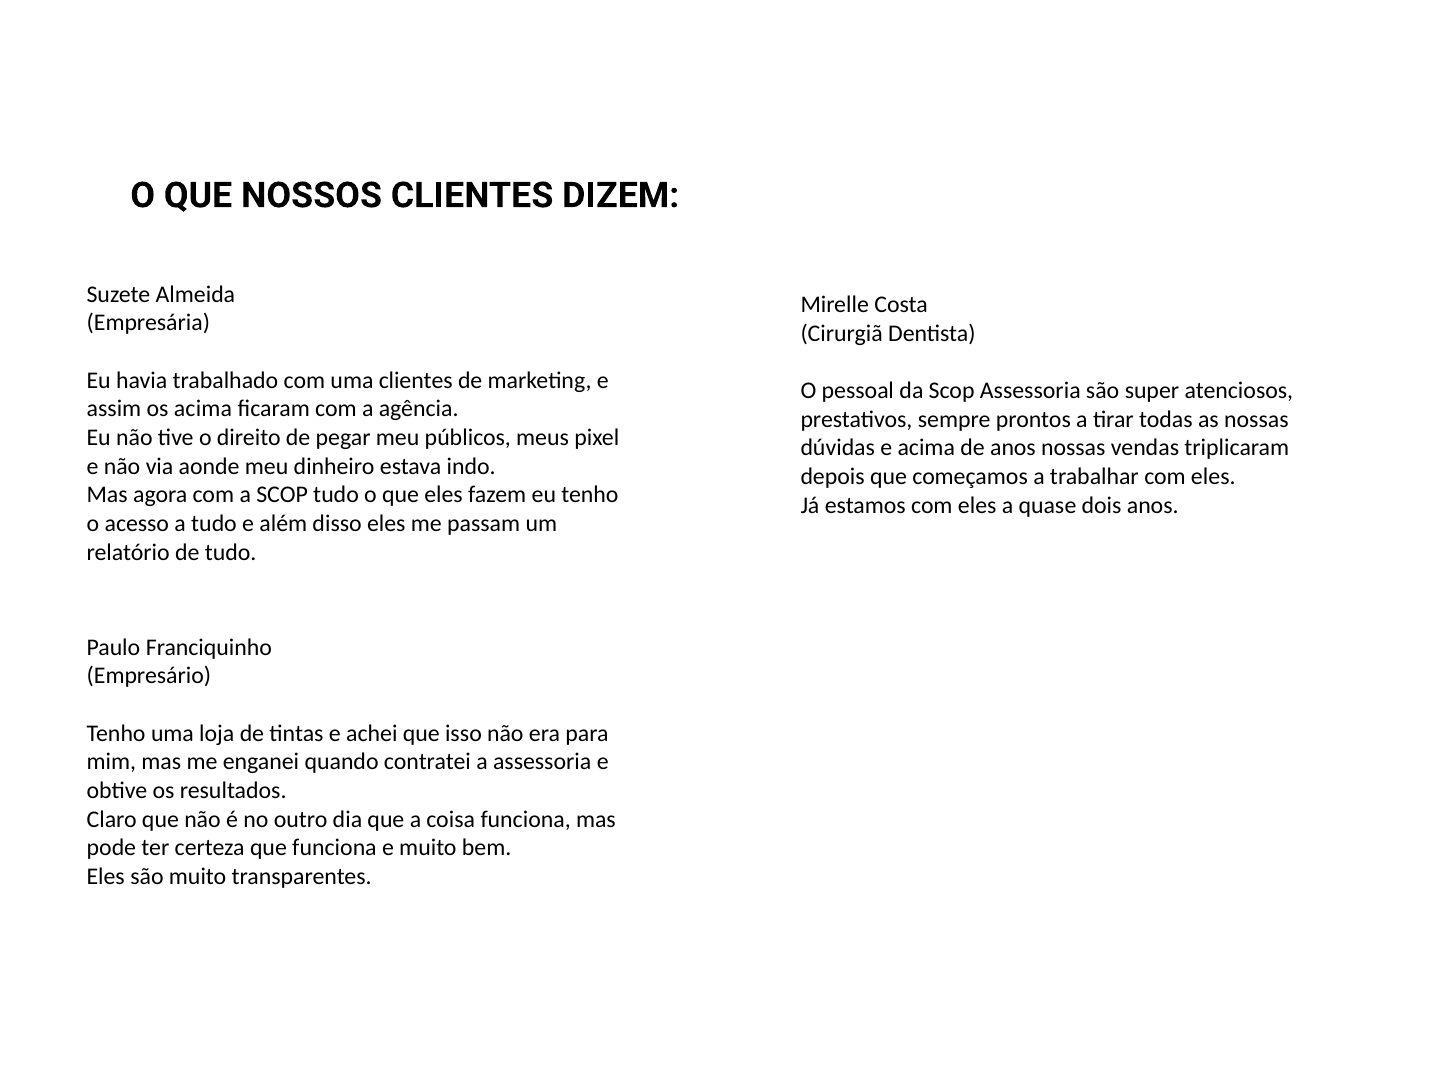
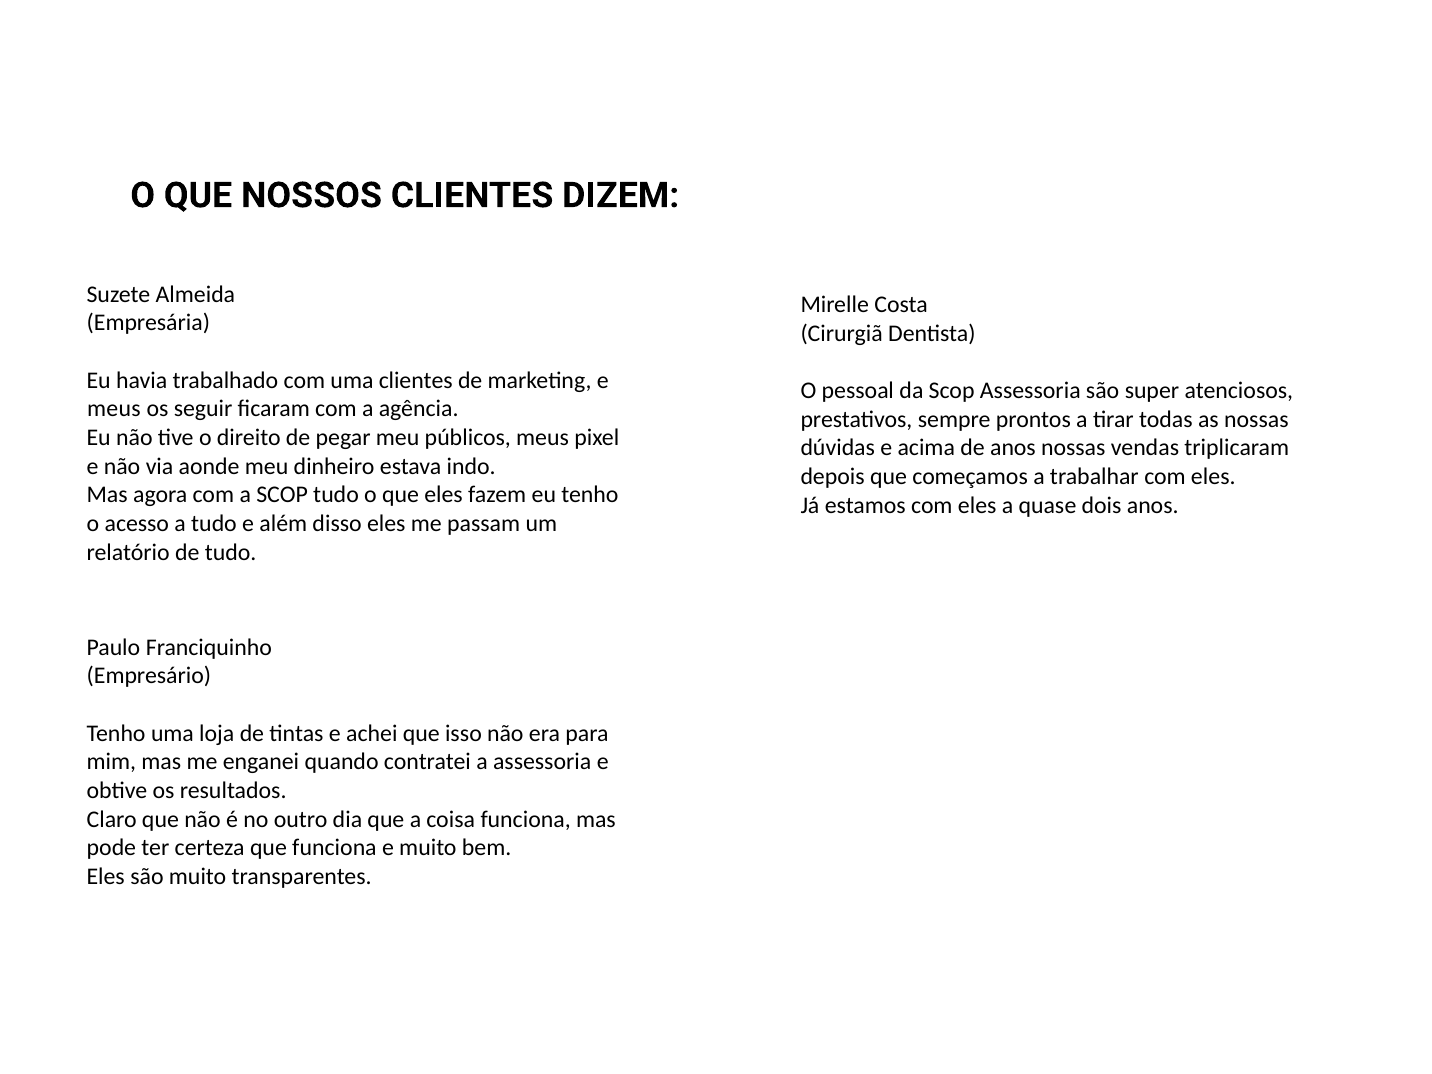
assim at (114, 409): assim -> meus
os acima: acima -> seguir
